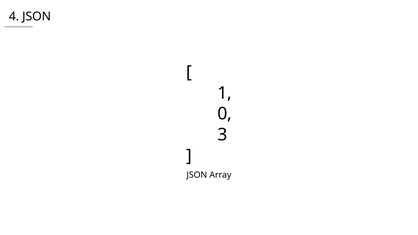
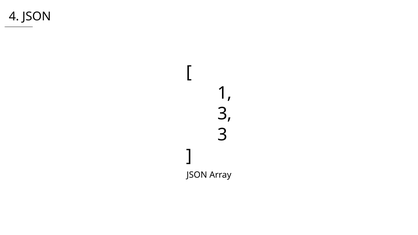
0 at (225, 114): 0 -> 3
